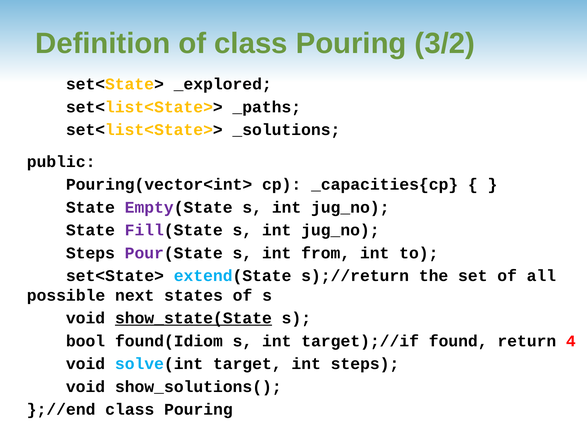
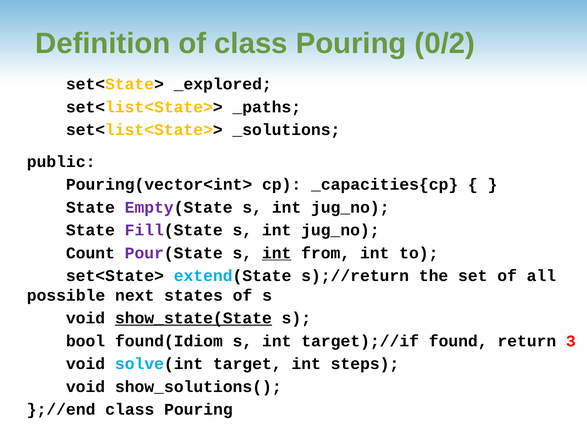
3/2: 3/2 -> 0/2
Steps at (90, 253): Steps -> Count
int at (277, 253) underline: none -> present
4: 4 -> 3
